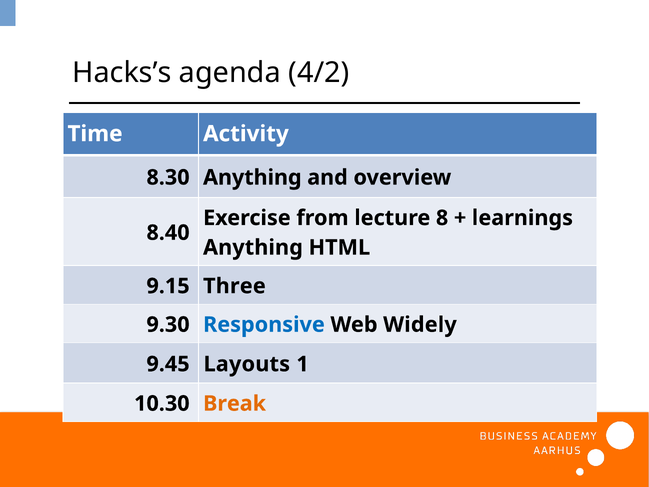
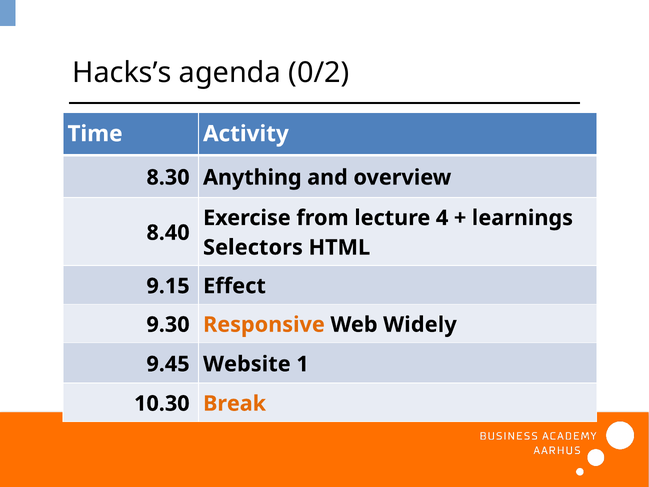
4/2: 4/2 -> 0/2
8: 8 -> 4
Anything at (253, 247): Anything -> Selectors
Three: Three -> Effect
Responsive colour: blue -> orange
Layouts: Layouts -> Website
